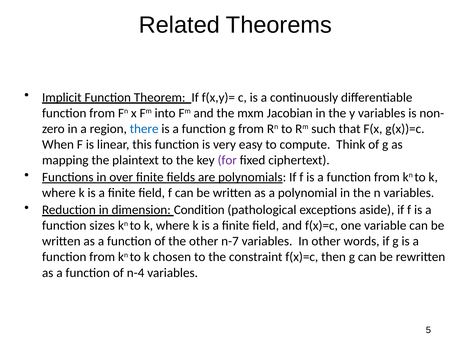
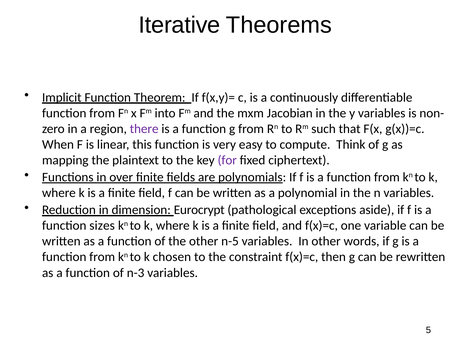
Related: Related -> Iterative
there colour: blue -> purple
Condition: Condition -> Eurocrypt
n-7: n-7 -> n-5
n-4: n-4 -> n-3
